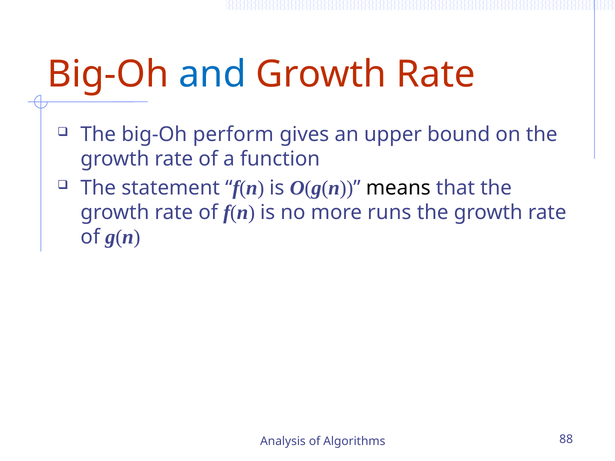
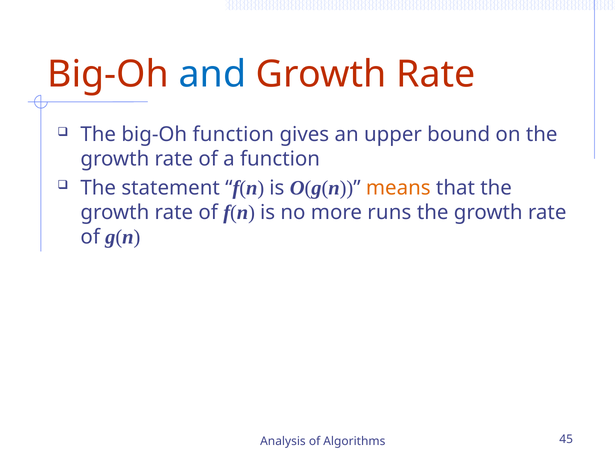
big-Oh perform: perform -> function
means colour: black -> orange
88: 88 -> 45
